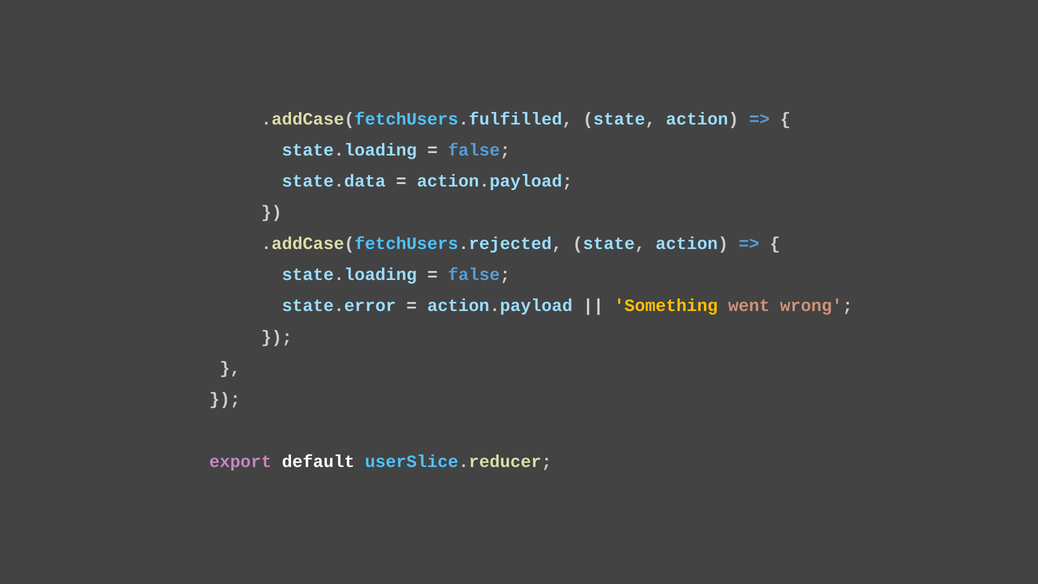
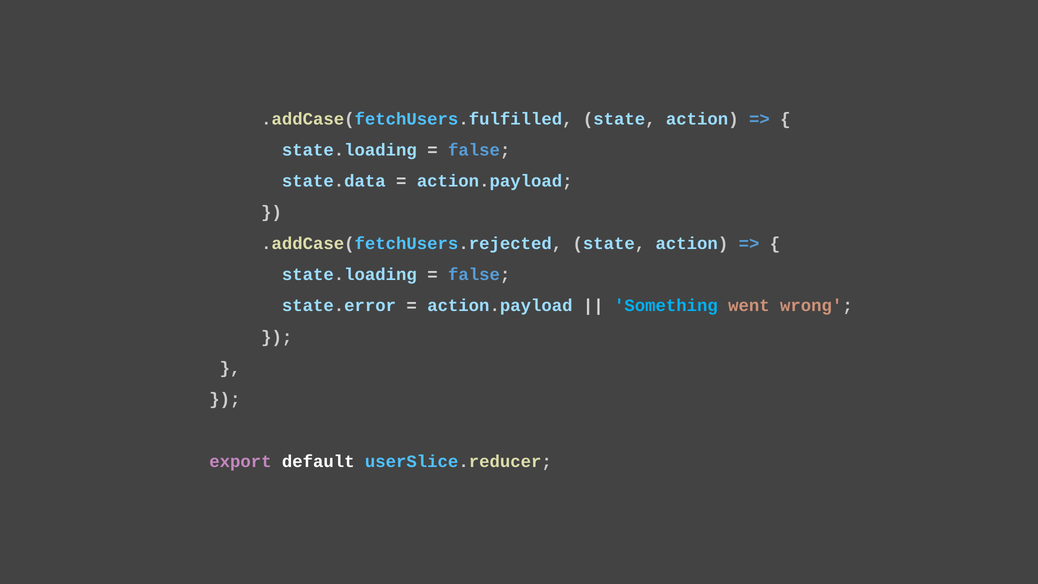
Something colour: yellow -> light blue
